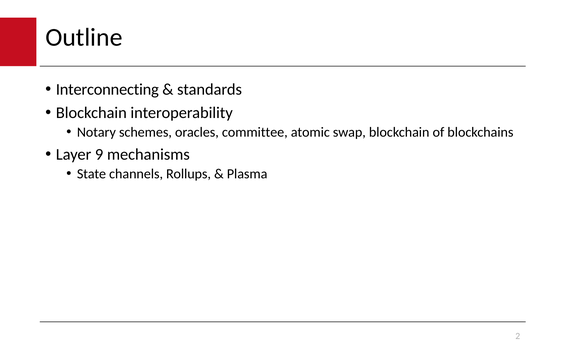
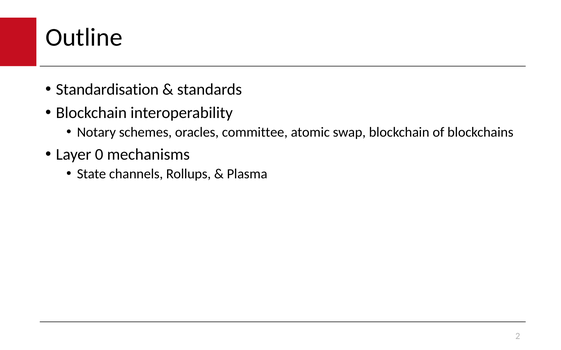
Interconnecting: Interconnecting -> Standardisation
9: 9 -> 0
